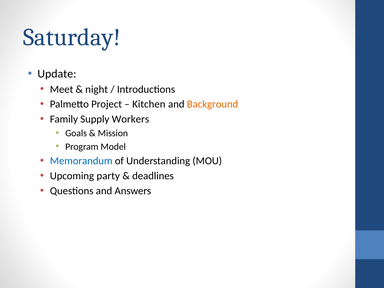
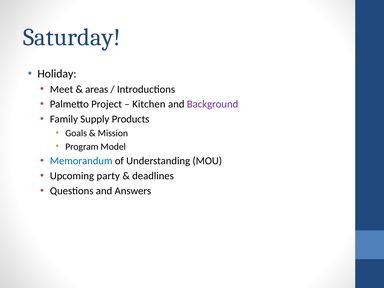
Update: Update -> Holiday
night: night -> areas
Background colour: orange -> purple
Workers: Workers -> Products
